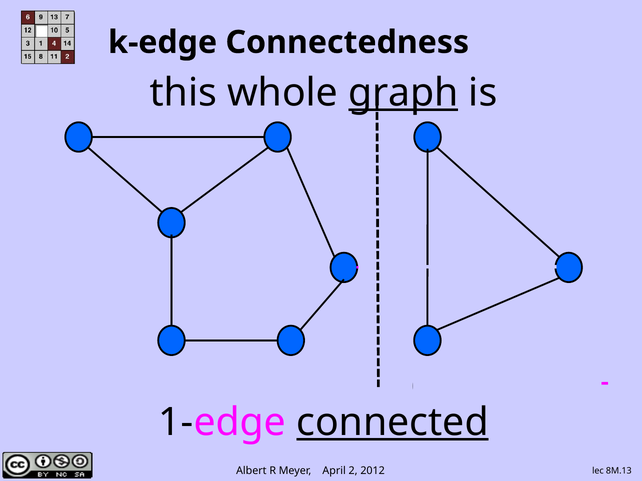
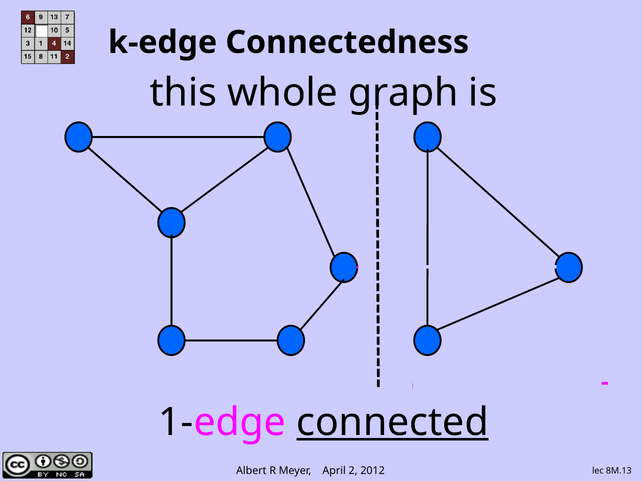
graph underline: present -> none
